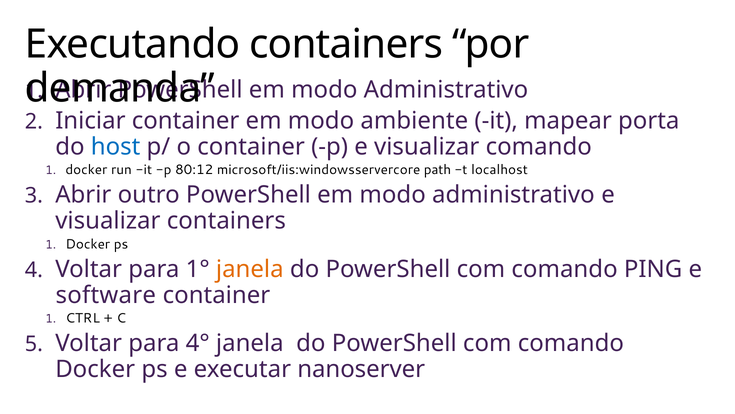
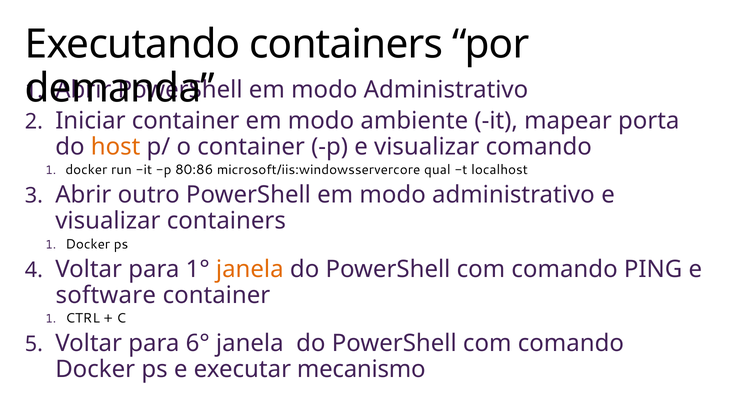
host colour: blue -> orange
80:12: 80:12 -> 80:86
path: path -> qual
4°: 4° -> 6°
nanoserver: nanoserver -> mecanismo
